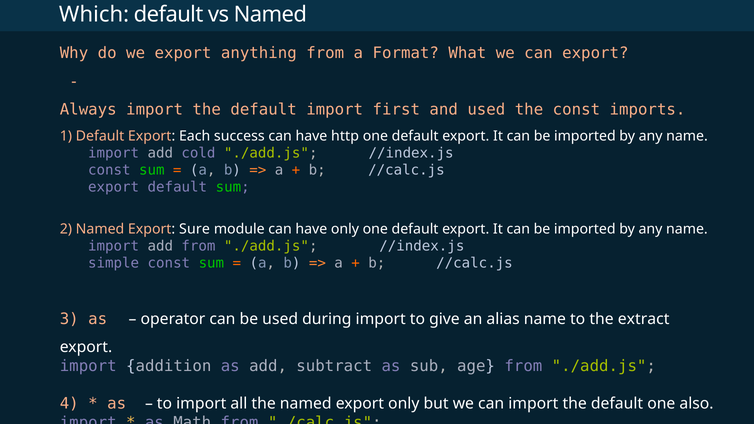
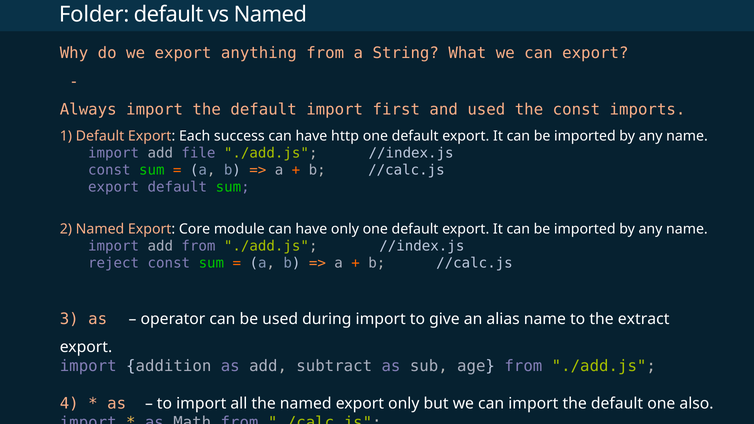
Which: Which -> Folder
Format: Format -> String
cold: cold -> file
Sure: Sure -> Core
simple: simple -> reject
